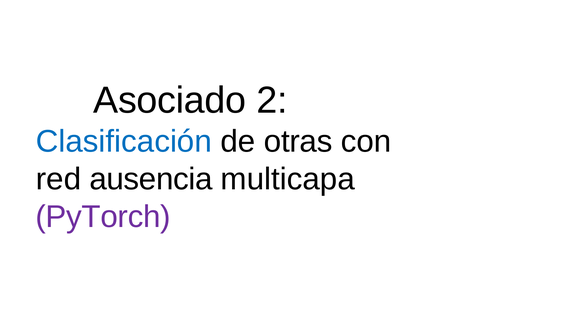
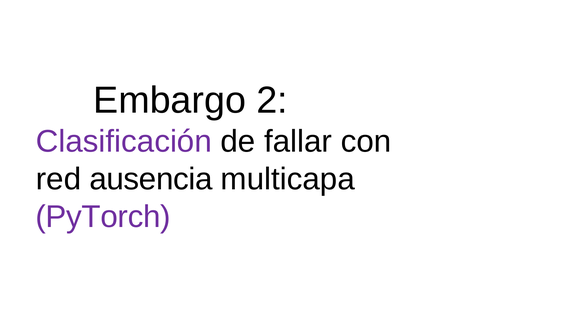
Asociado: Asociado -> Embargo
Clasificación colour: blue -> purple
otras: otras -> fallar
